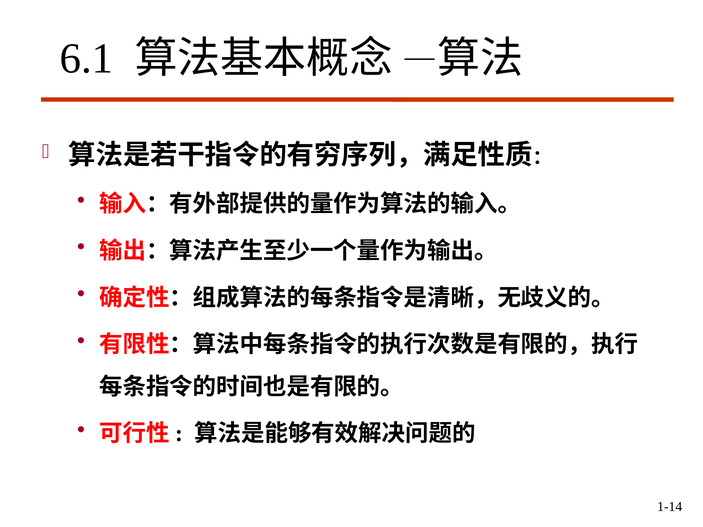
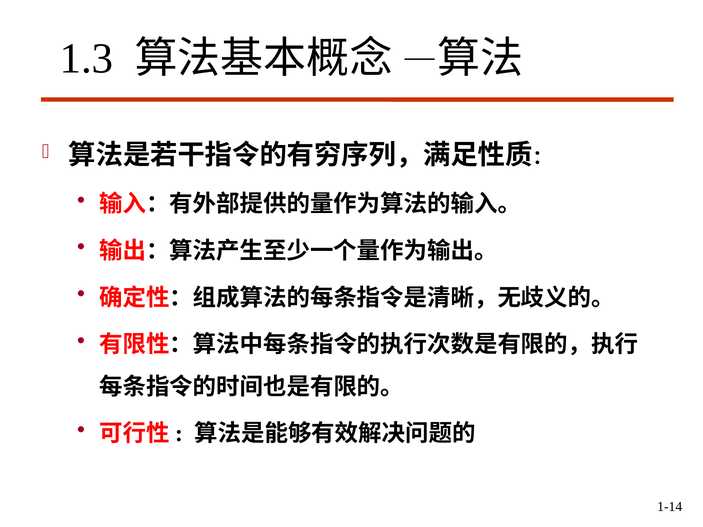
6.1: 6.1 -> 1.3
